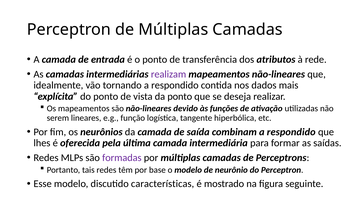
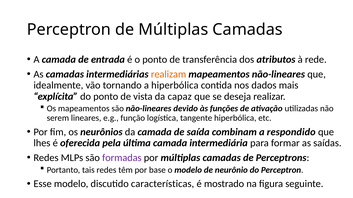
realizam colour: purple -> orange
tornando a respondido: respondido -> hiperbólica
da ponto: ponto -> capaz
